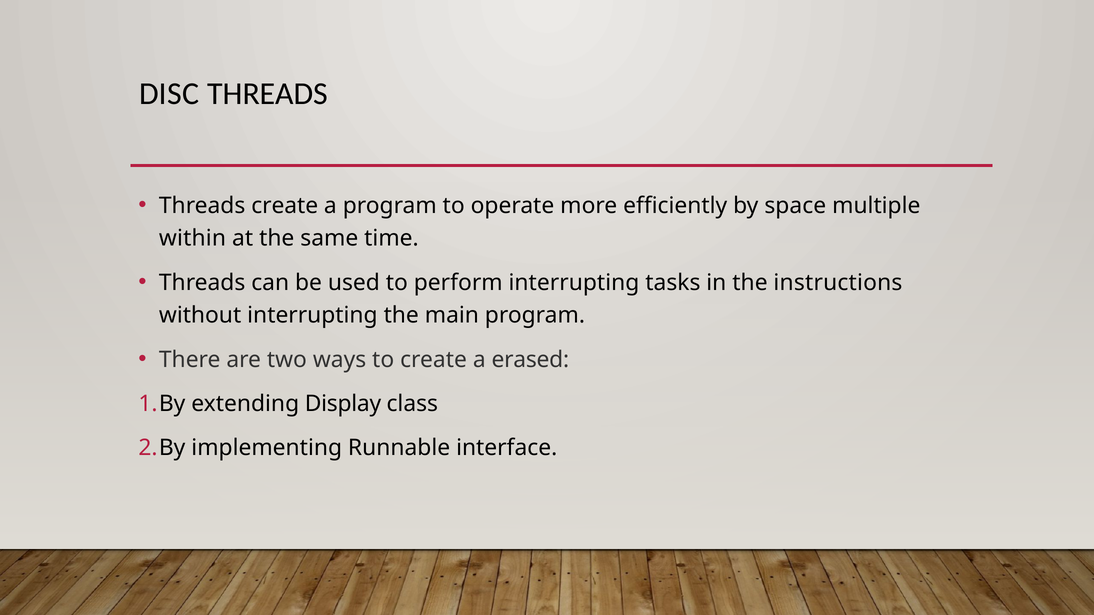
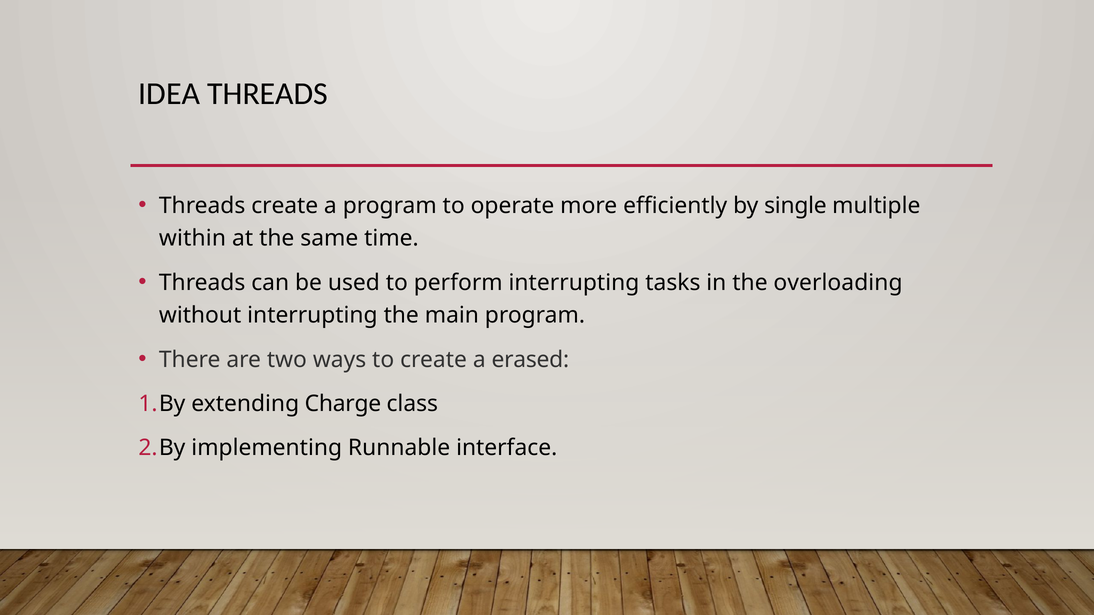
DISC: DISC -> IDEA
space: space -> single
instructions: instructions -> overloading
Display: Display -> Charge
